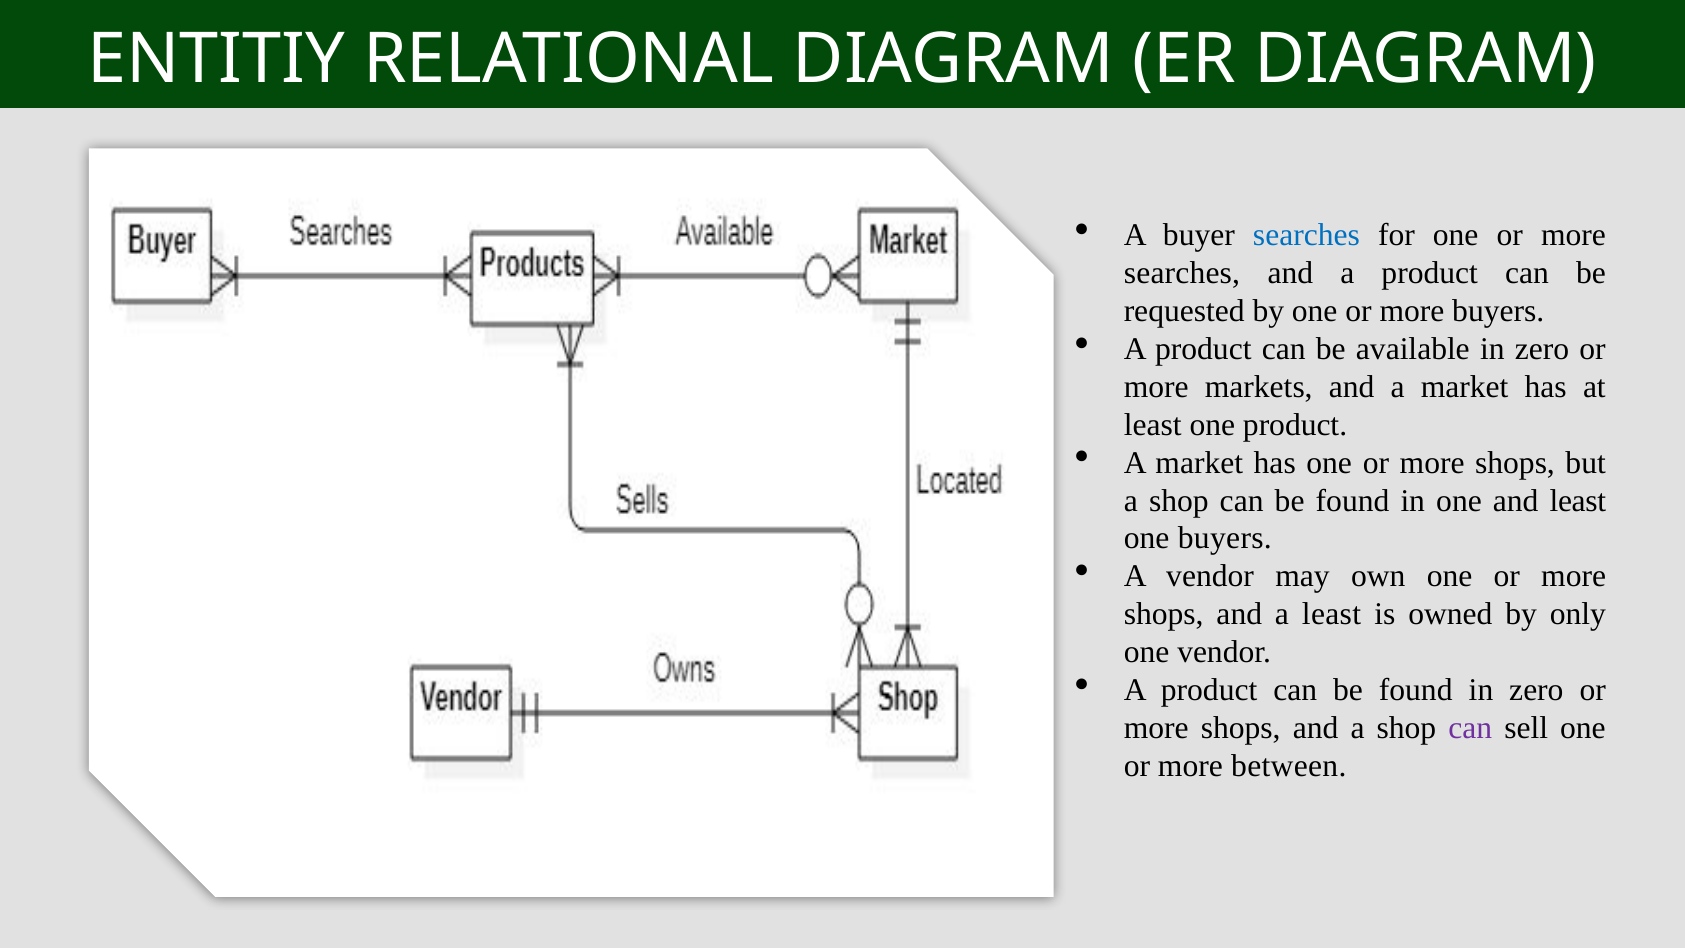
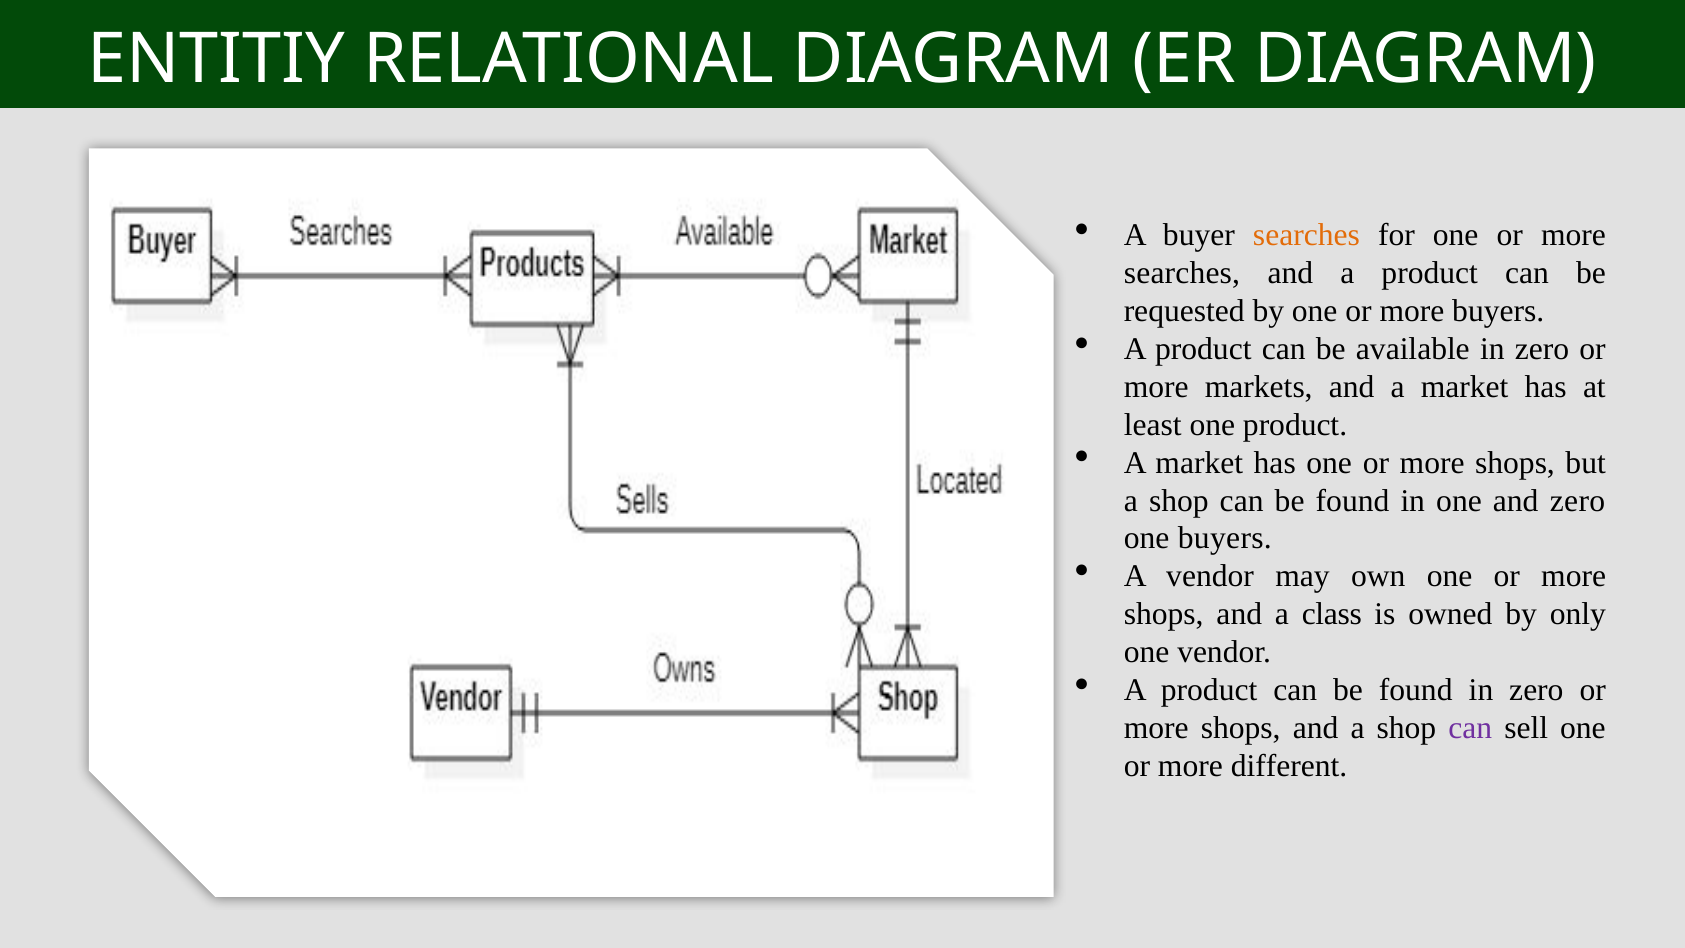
searches at (1306, 235) colour: blue -> orange
and least: least -> zero
a least: least -> class
between: between -> different
